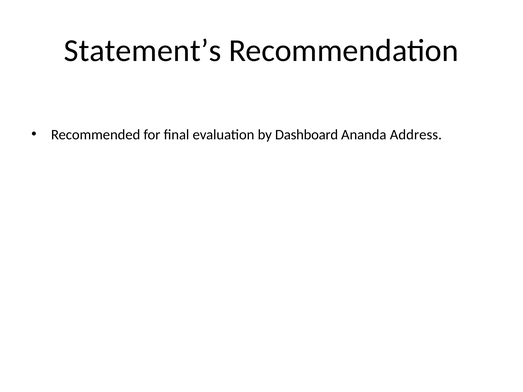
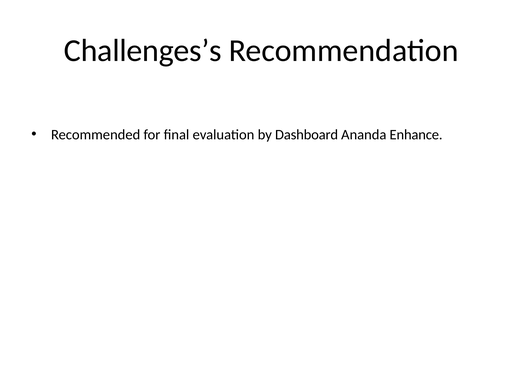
Statement’s: Statement’s -> Challenges’s
Address: Address -> Enhance
